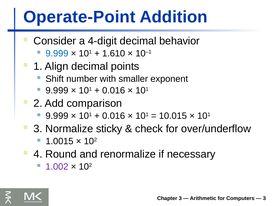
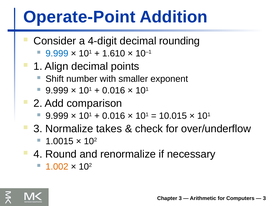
behavior: behavior -> rounding
sticky: sticky -> takes
1.002 colour: purple -> orange
